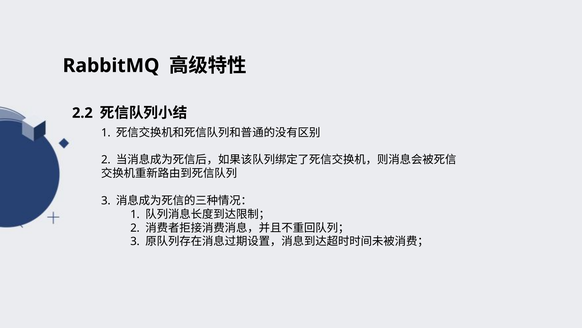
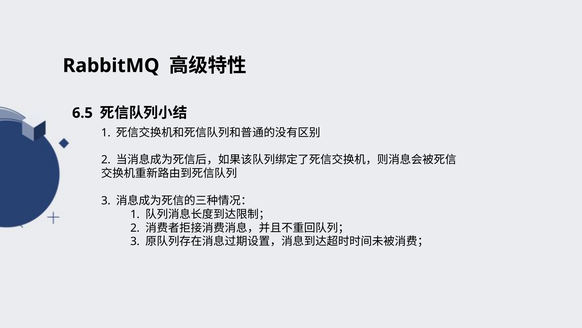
2.2: 2.2 -> 6.5
